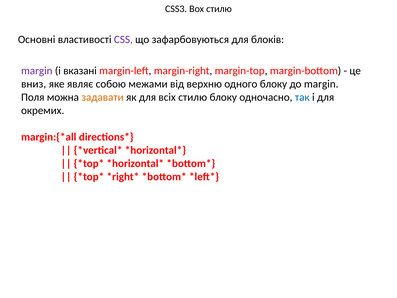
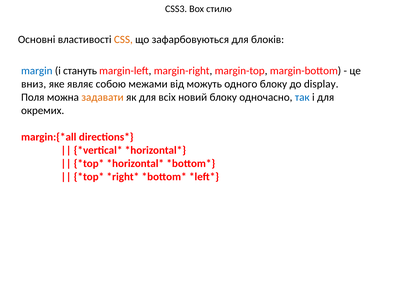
CSS colour: purple -> orange
margin at (37, 71) colour: purple -> blue
вказані: вказані -> стануть
верхню: верхню -> можуть
до margin: margin -> display
всіх стилю: стилю -> новий
